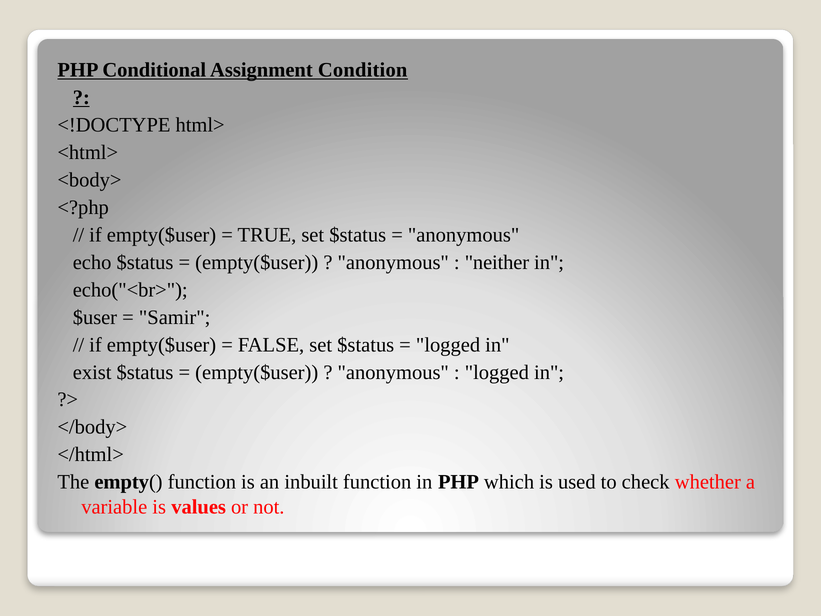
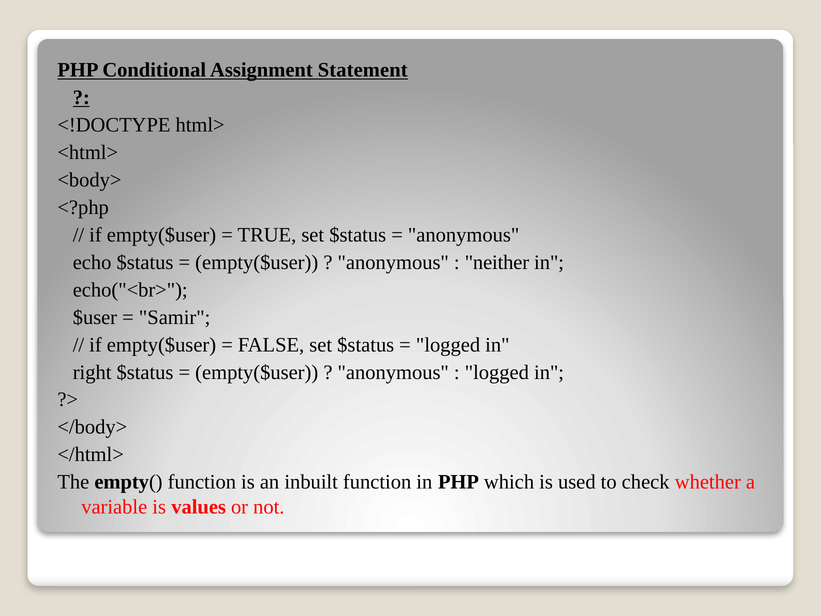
Condition: Condition -> Statement
exist: exist -> right
